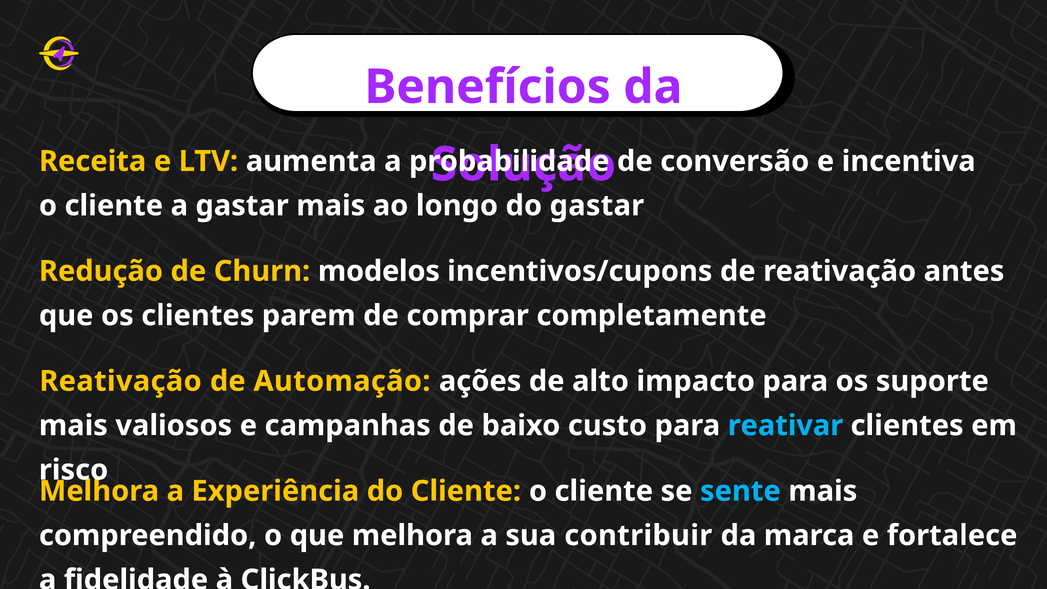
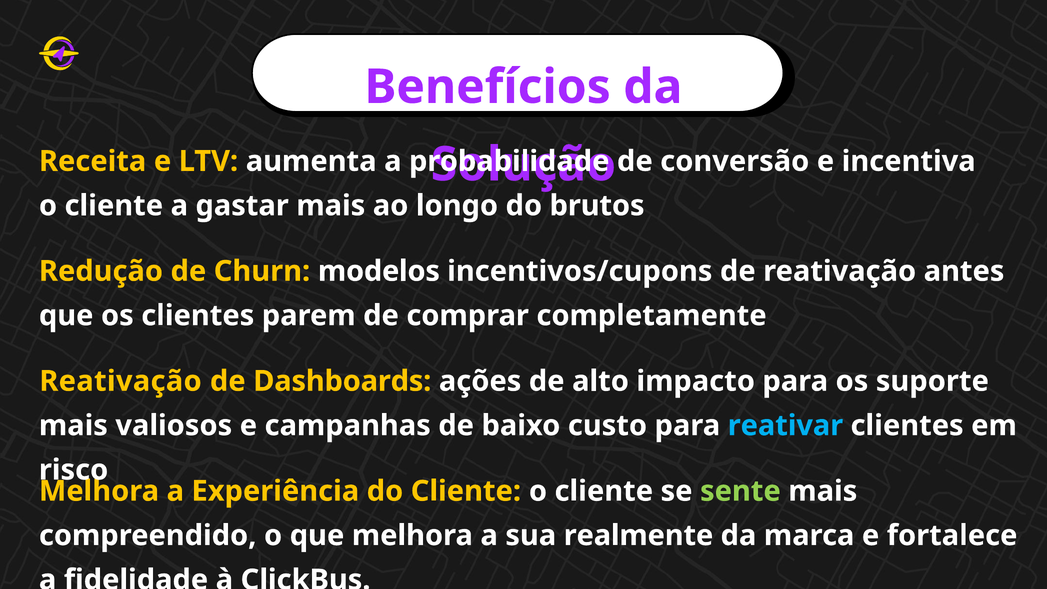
do gastar: gastar -> brutos
Automação: Automação -> Dashboards
sente colour: light blue -> light green
contribuir: contribuir -> realmente
